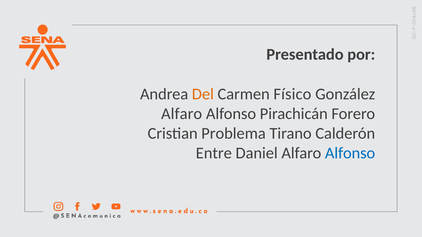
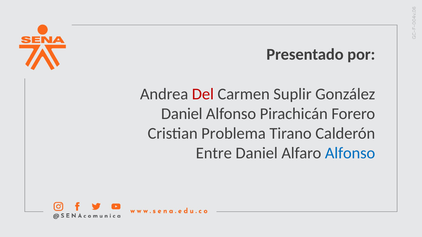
Del colour: orange -> red
Físico: Físico -> Suplir
Alfaro at (182, 114): Alfaro -> Daniel
